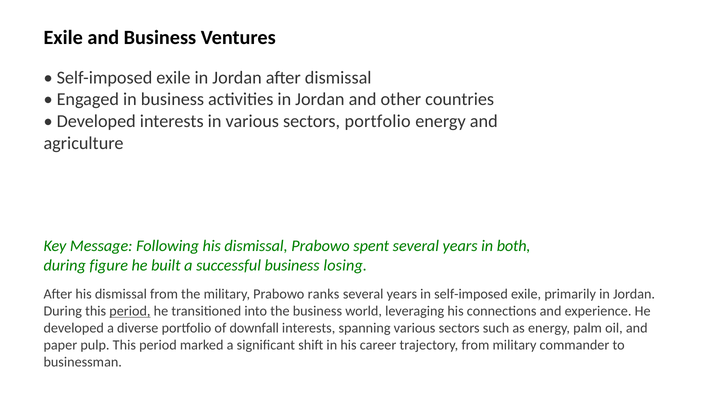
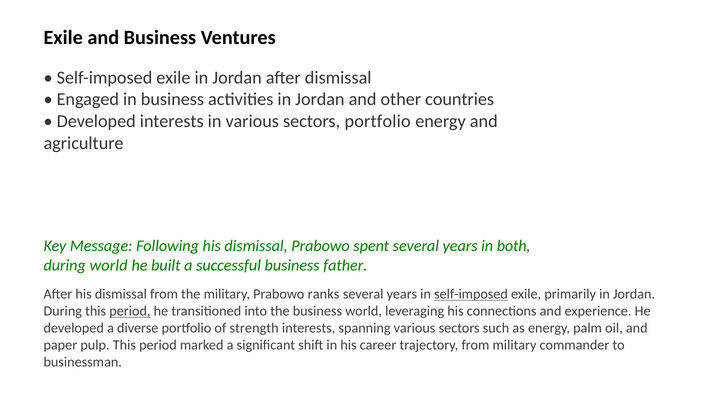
during figure: figure -> world
losing: losing -> father
self-imposed at (471, 295) underline: none -> present
downfall: downfall -> strength
